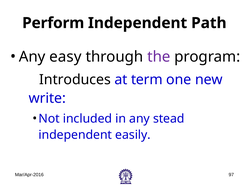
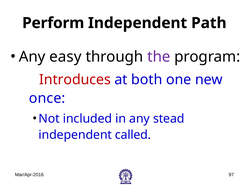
Introduces colour: black -> red
term: term -> both
write: write -> once
easily: easily -> called
